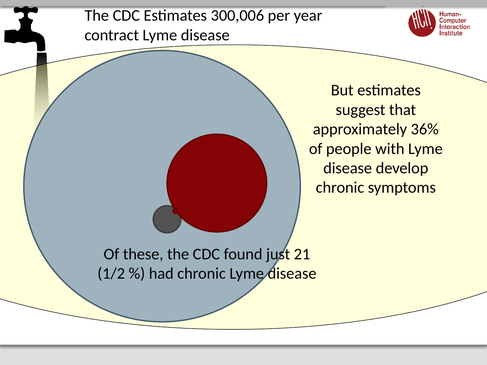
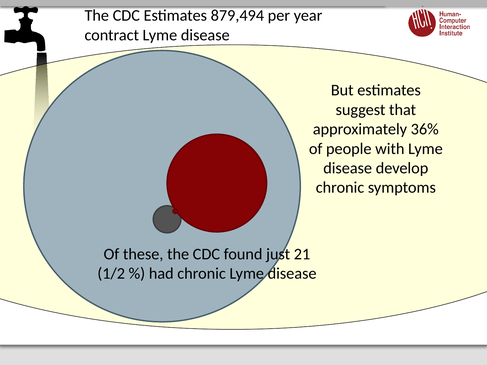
300,006: 300,006 -> 879,494
